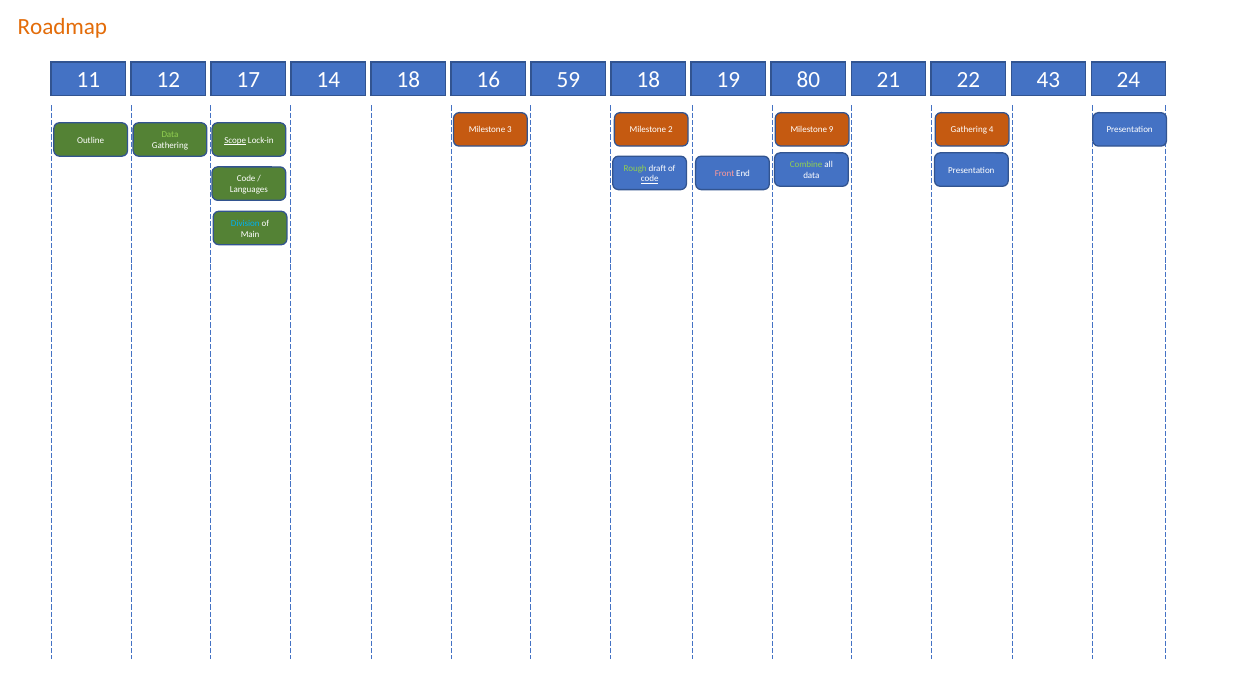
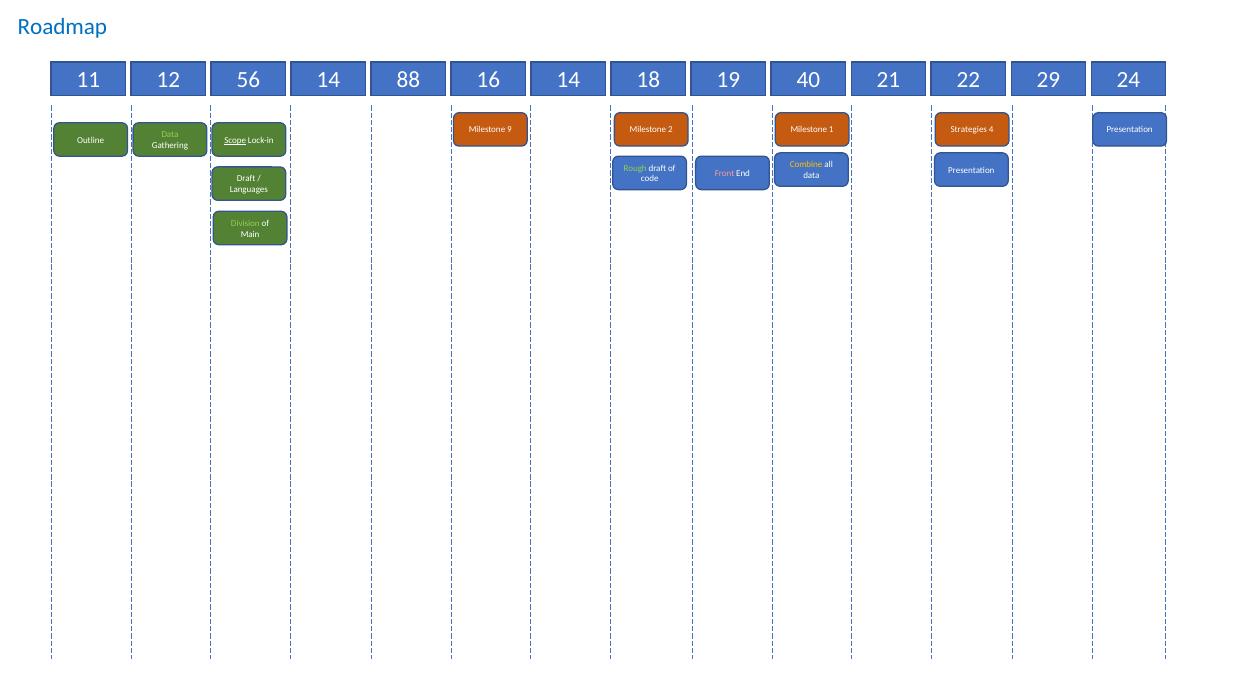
Roadmap colour: orange -> blue
17: 17 -> 56
14 18: 18 -> 88
16 59: 59 -> 14
80: 80 -> 40
43: 43 -> 29
3: 3 -> 9
9: 9 -> 1
2 Gathering: Gathering -> Strategies
Combine colour: light green -> yellow
Code at (246, 179): Code -> Draft
code at (650, 179) underline: present -> none
Division colour: light blue -> light green
